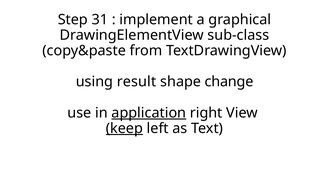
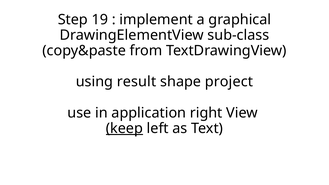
31: 31 -> 19
change: change -> project
application underline: present -> none
